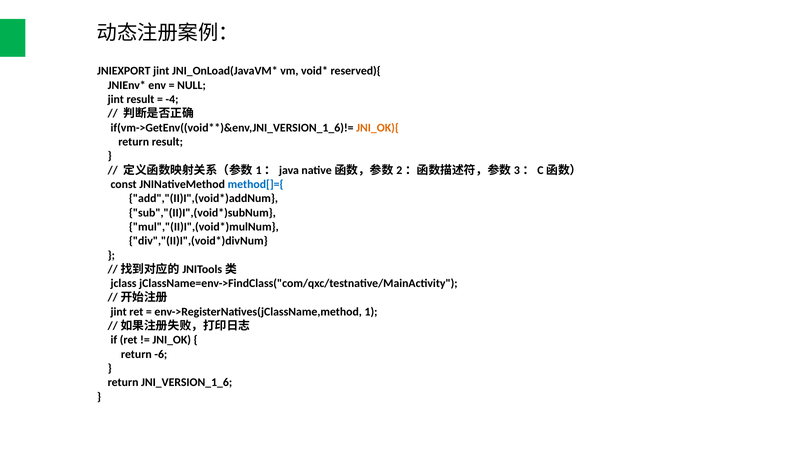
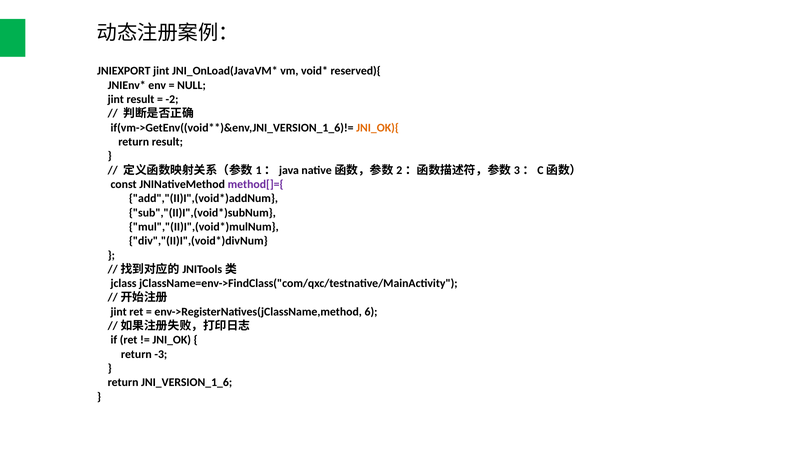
-4: -4 -> -2
method[]={ colour: blue -> purple
1: 1 -> 6
-6: -6 -> -3
